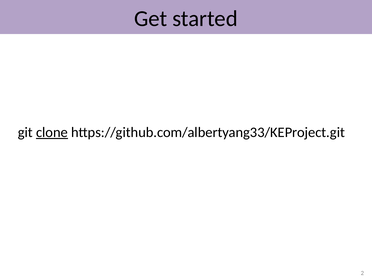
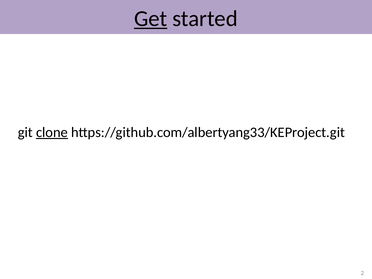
Get underline: none -> present
